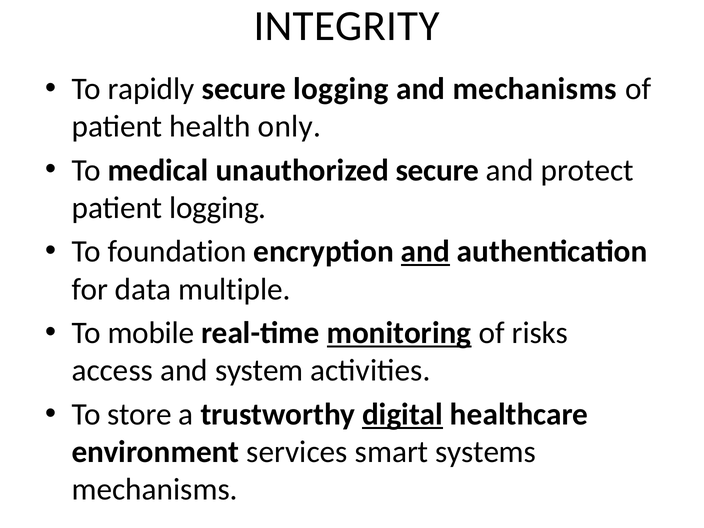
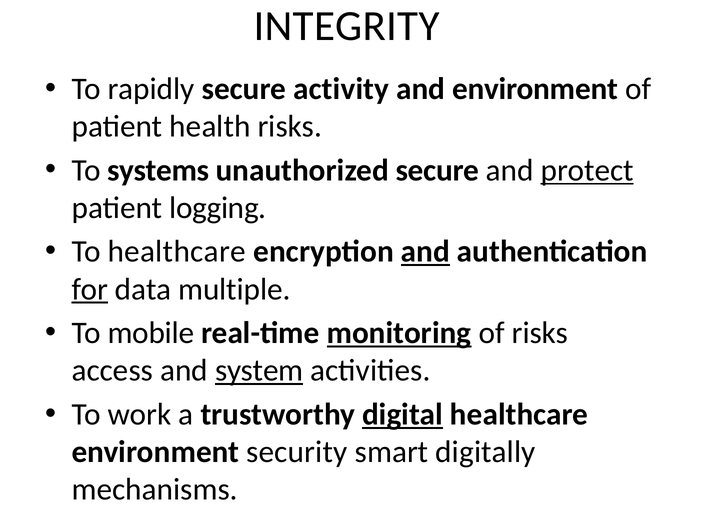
secure logging: logging -> activity
and mechanisms: mechanisms -> environment
health only: only -> risks
medical: medical -> systems
protect underline: none -> present
To foundation: foundation -> healthcare
for underline: none -> present
system underline: none -> present
store: store -> work
services: services -> security
systems: systems -> digitally
